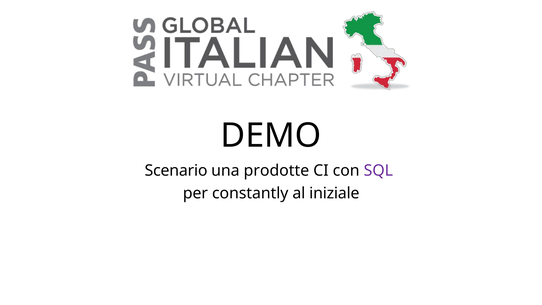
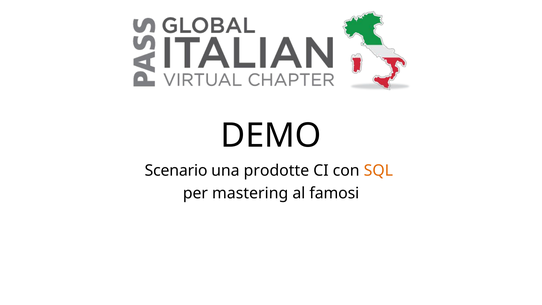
SQL colour: purple -> orange
constantly: constantly -> mastering
iniziale: iniziale -> famosi
